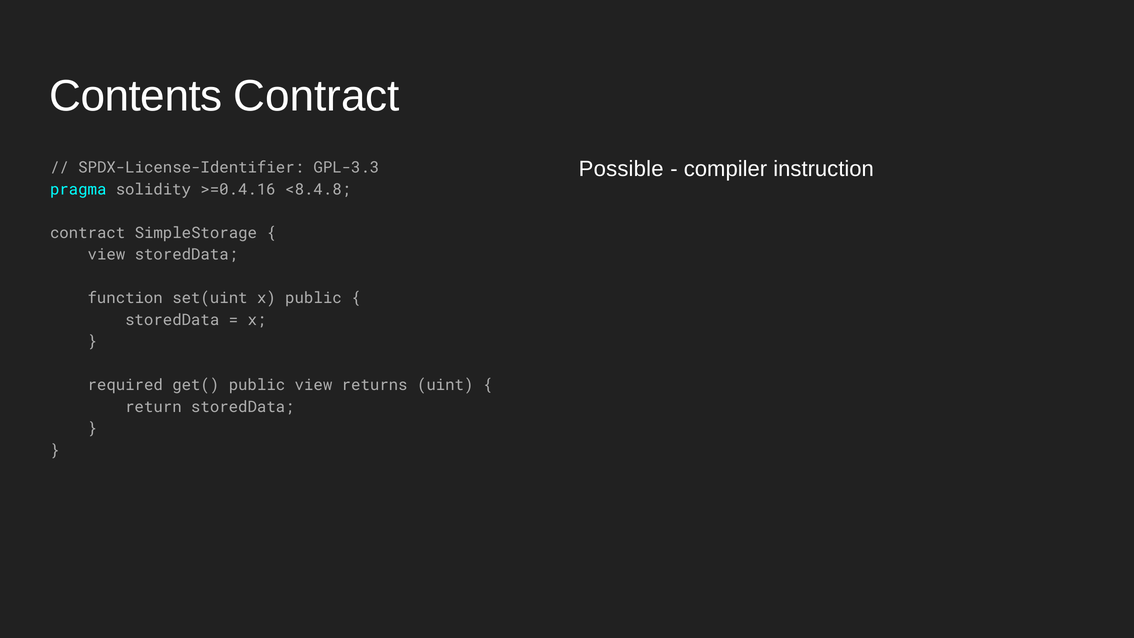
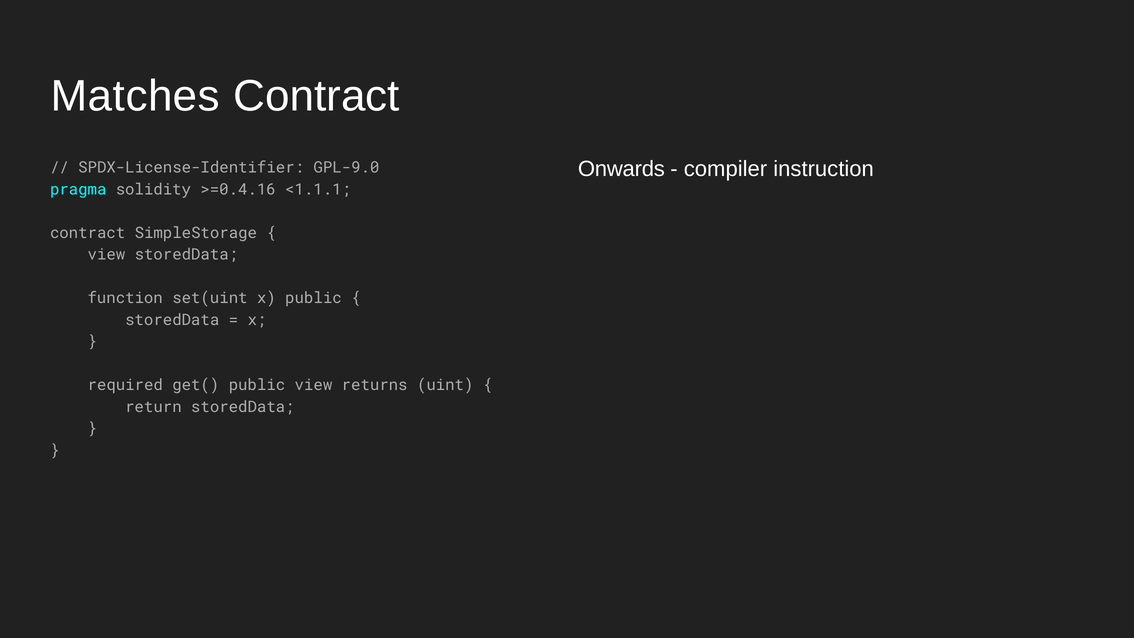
Contents: Contents -> Matches
Possible: Possible -> Onwards
GPL-3.3: GPL-3.3 -> GPL-9.0
<8.4.8: <8.4.8 -> <1.1.1
